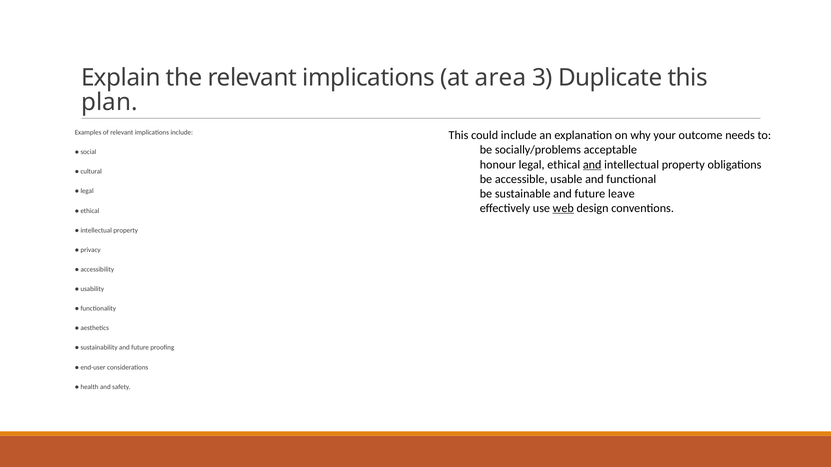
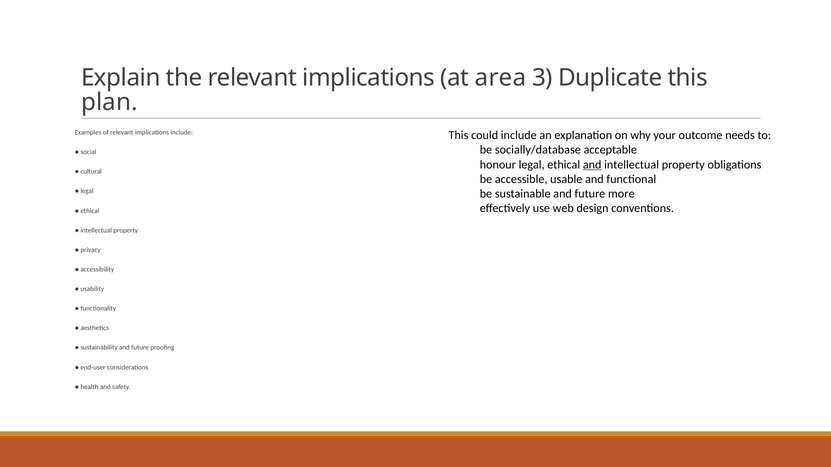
socially/problems: socially/problems -> socially/database
leave: leave -> more
web underline: present -> none
